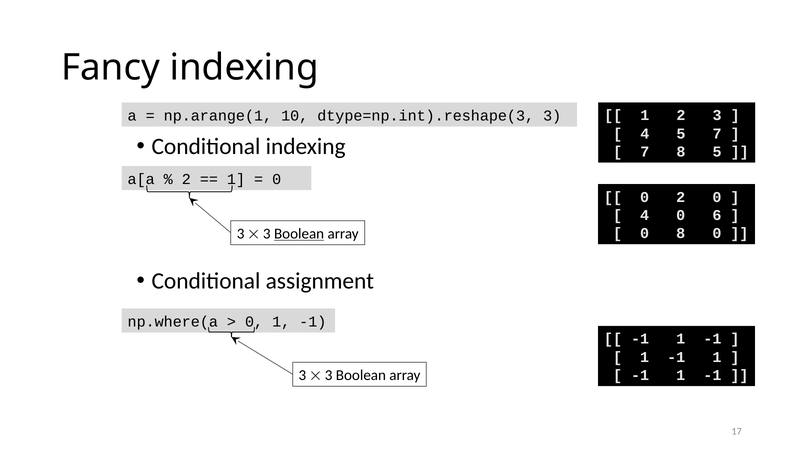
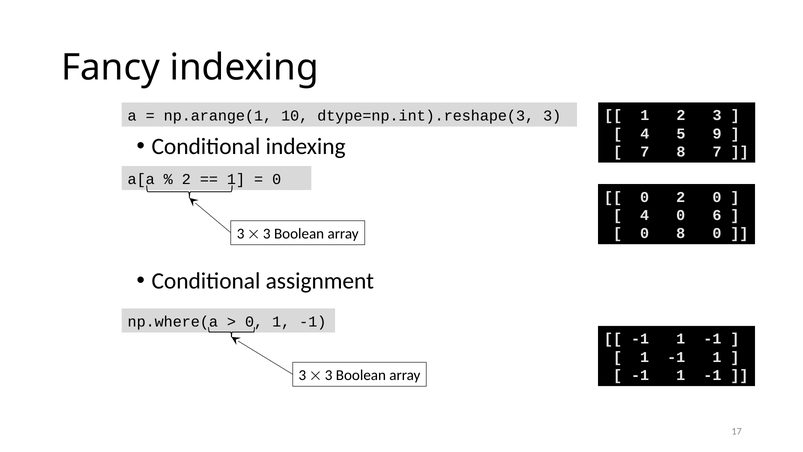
5 7: 7 -> 9
8 5: 5 -> 7
Boolean at (299, 234) underline: present -> none
